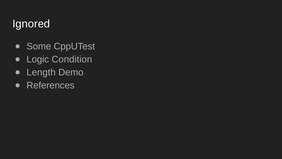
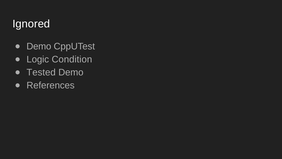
Some at (39, 46): Some -> Demo
Length: Length -> Tested
